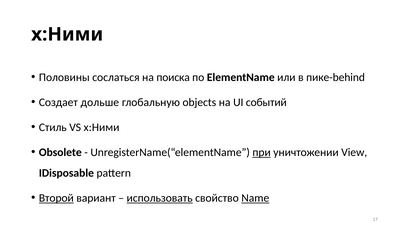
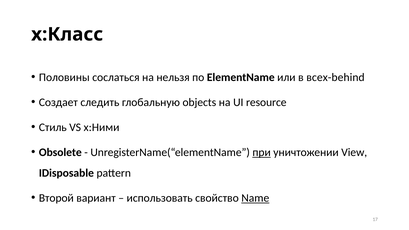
x:Ними at (67, 34): x:Ними -> x:Класс
поиска: поиска -> нельзя
пике-behind: пике-behind -> всех-behind
дольше: дольше -> следить
событий: событий -> resource
Второй underline: present -> none
использовать underline: present -> none
